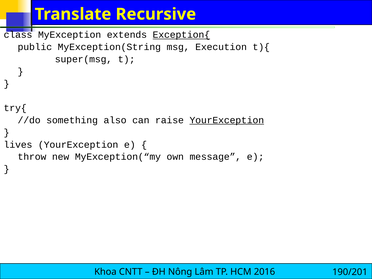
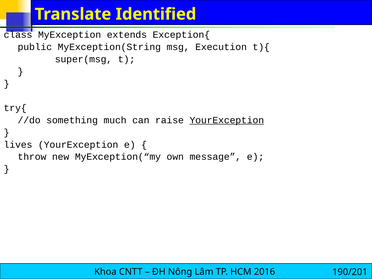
Recursive: Recursive -> Identified
Exception{ underline: present -> none
also: also -> much
